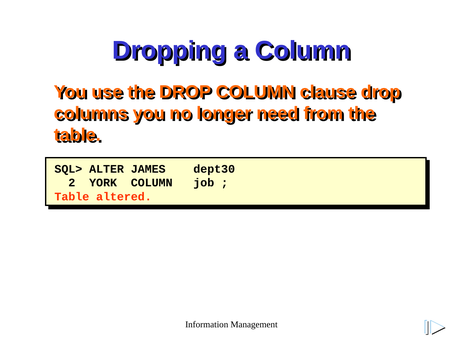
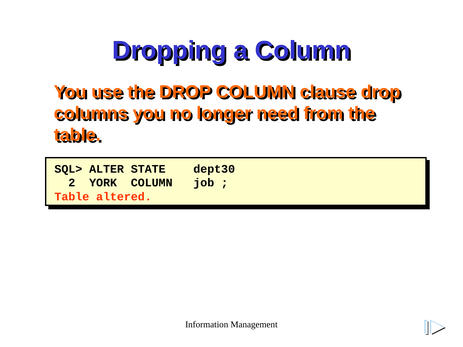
JAMES: JAMES -> STATE
